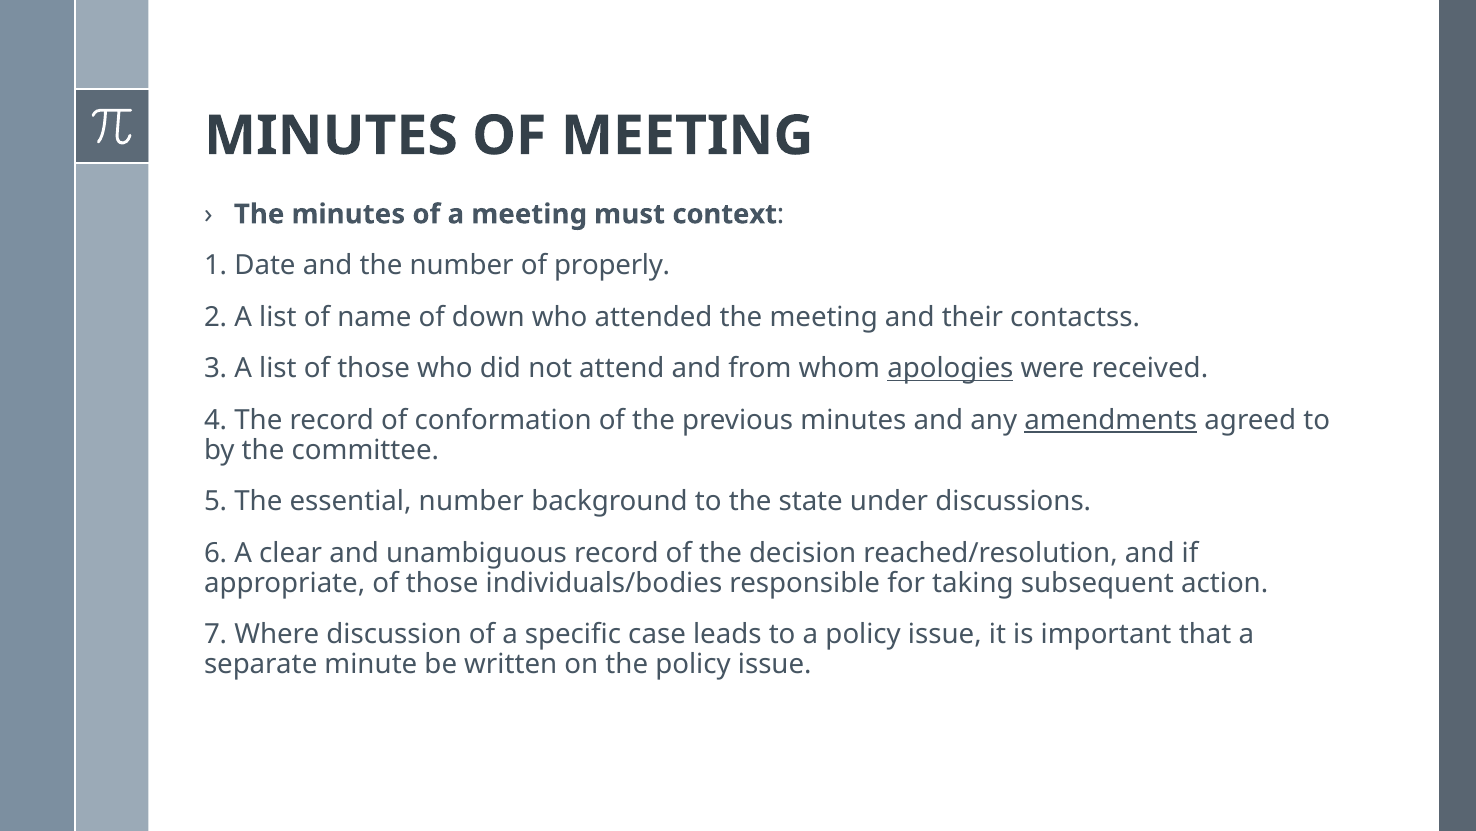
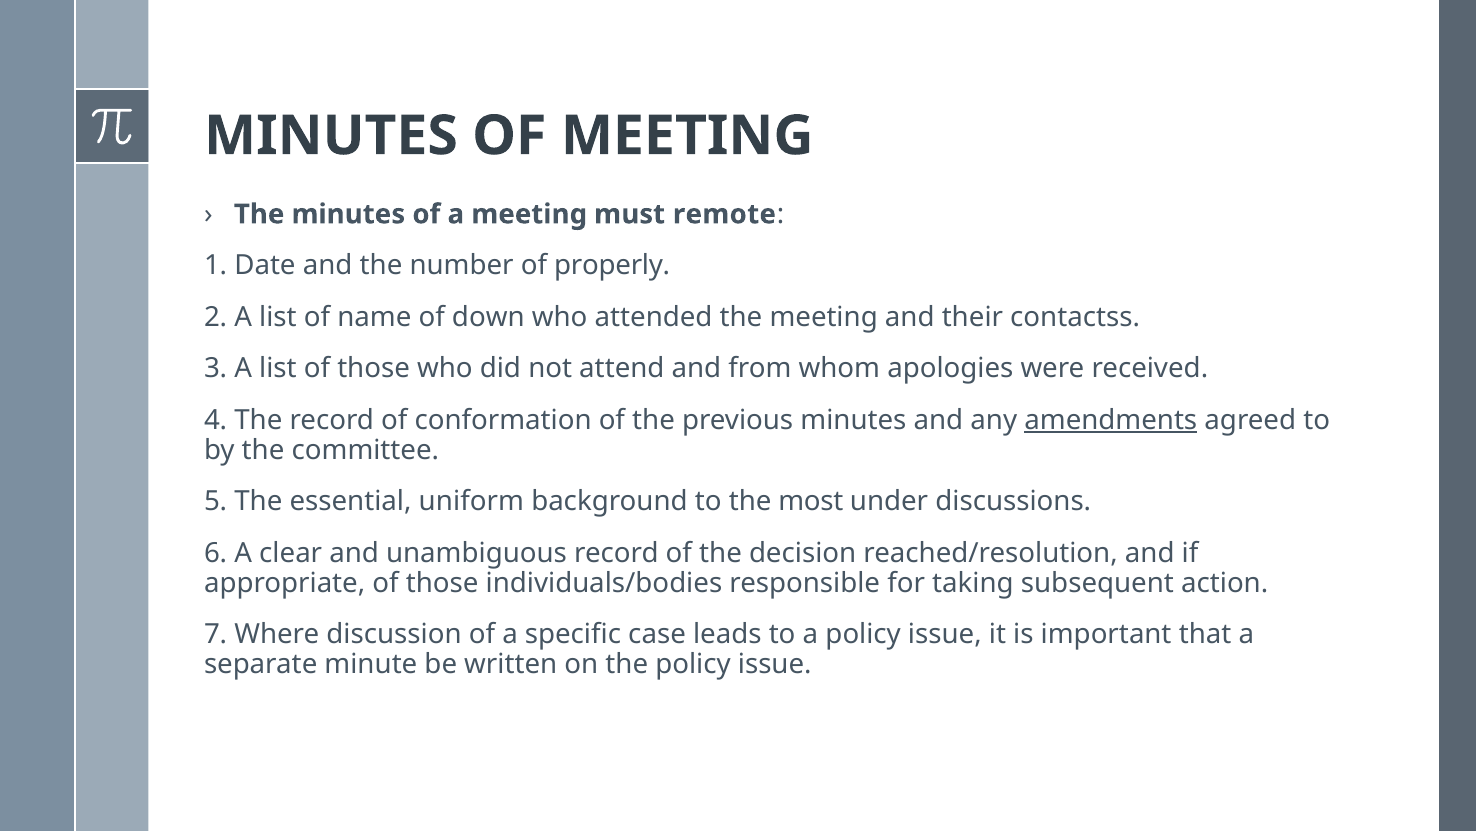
context: context -> remote
apologies underline: present -> none
essential number: number -> uniform
state: state -> most
